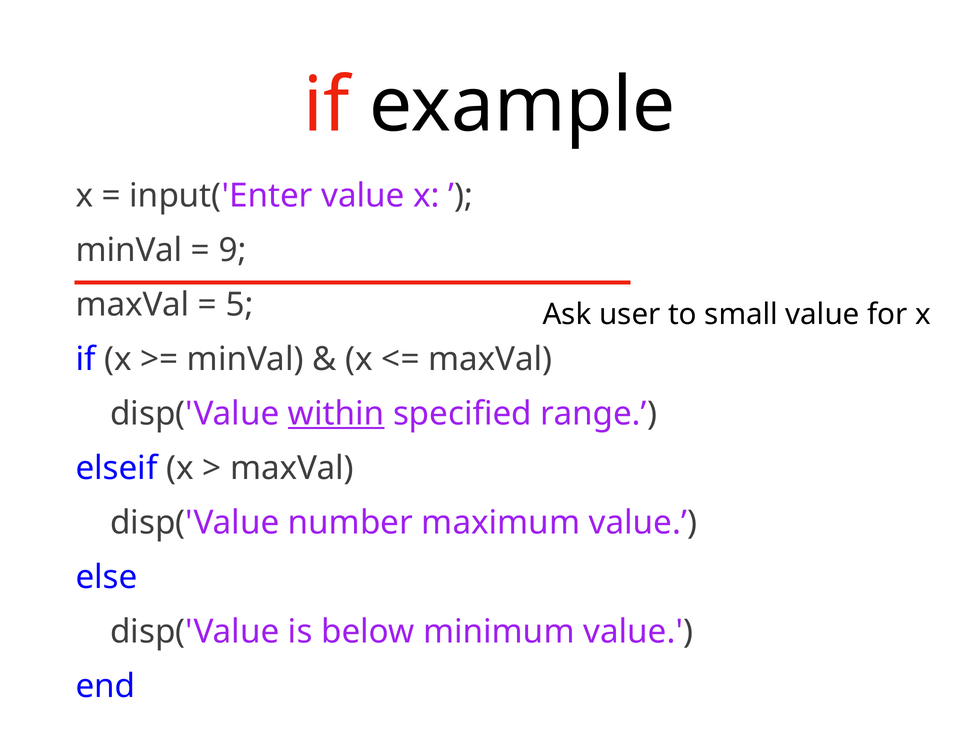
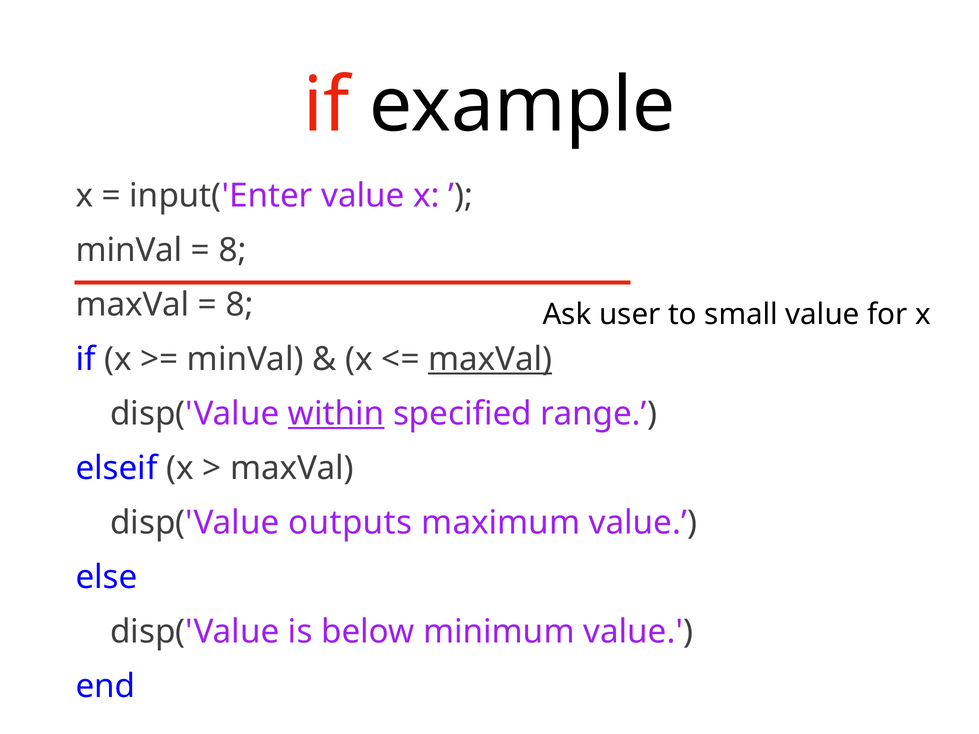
9 at (233, 251): 9 -> 8
5 at (240, 305): 5 -> 8
maxVal at (490, 360) underline: none -> present
number: number -> outputs
